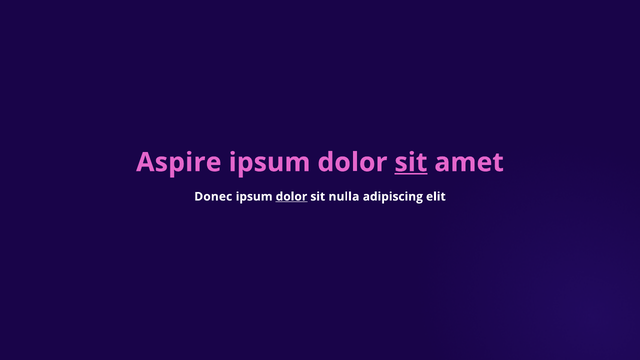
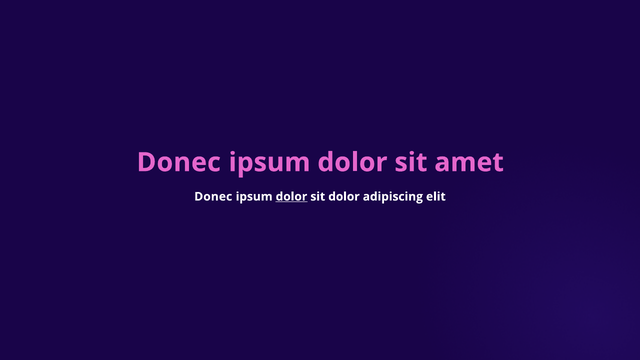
Aspire at (179, 162): Aspire -> Donec
sit at (411, 162) underline: present -> none
sit nulla: nulla -> dolor
